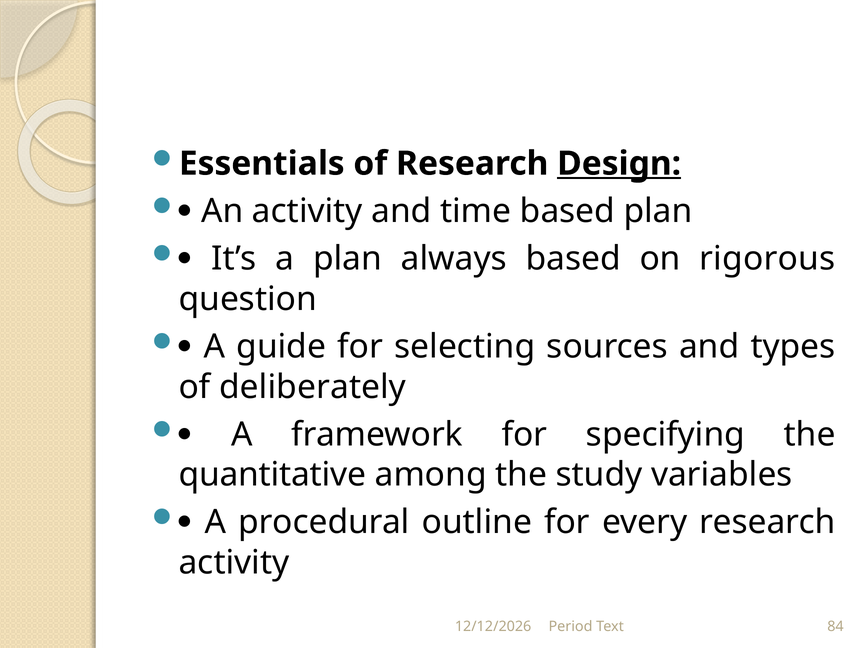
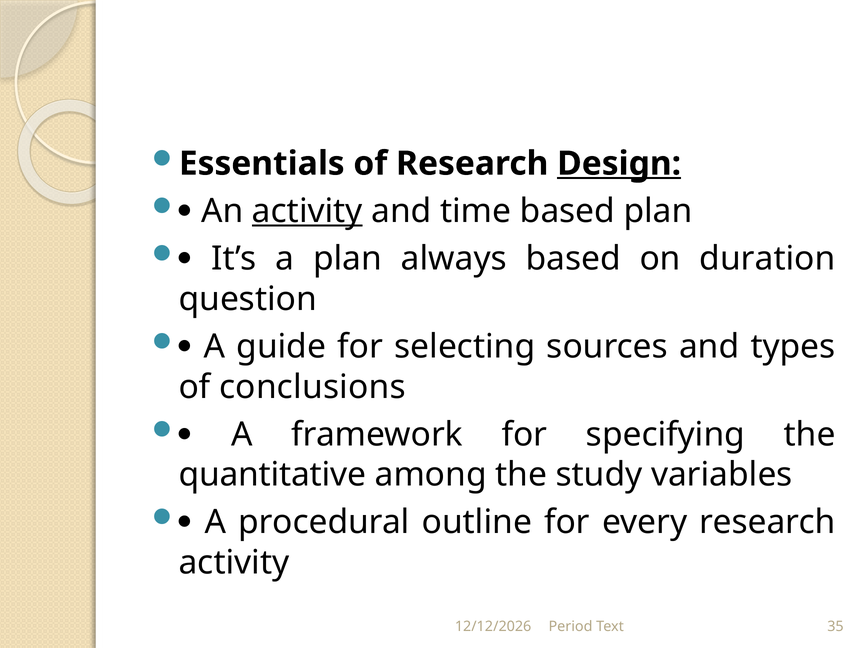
activity at (307, 211) underline: none -> present
rigorous: rigorous -> duration
deliberately: deliberately -> conclusions
84: 84 -> 35
